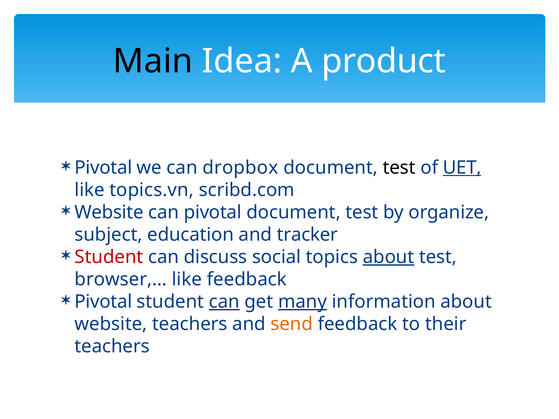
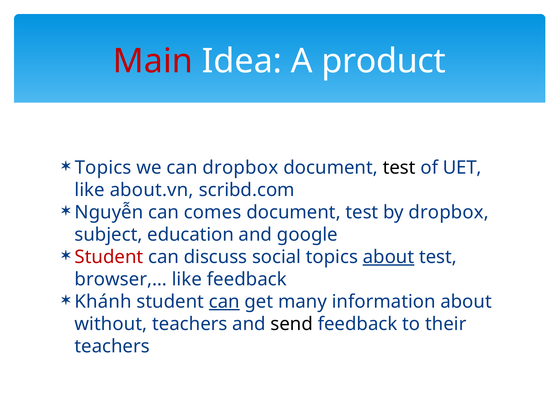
Main colour: black -> red
Pivotal at (103, 168): Pivotal -> Topics
UET underline: present -> none
topics.vn: topics.vn -> about.vn
Website at (109, 212): Website -> Nguyễn
can pivotal: pivotal -> comes
by organize: organize -> dropbox
tracker: tracker -> google
Pivotal at (103, 302): Pivotal -> Khánh
many underline: present -> none
website at (111, 324): website -> without
send colour: orange -> black
